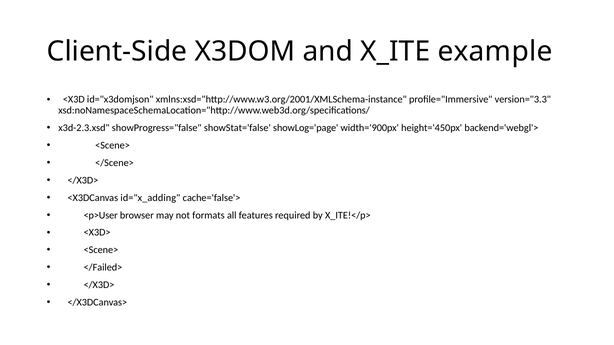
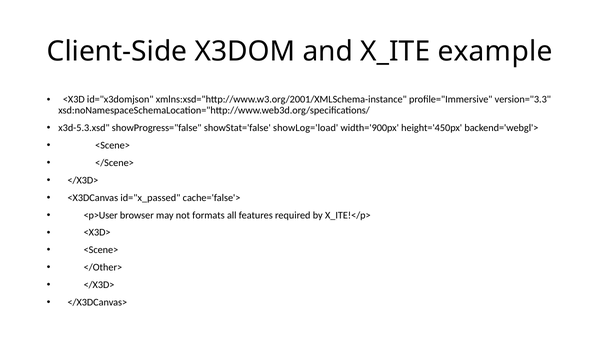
x3d-2.3.xsd: x3d-2.3.xsd -> x3d-5.3.xsd
showLog='page: showLog='page -> showLog='load
id="x_adding: id="x_adding -> id="x_passed
</Failed>: </Failed> -> </Other>
